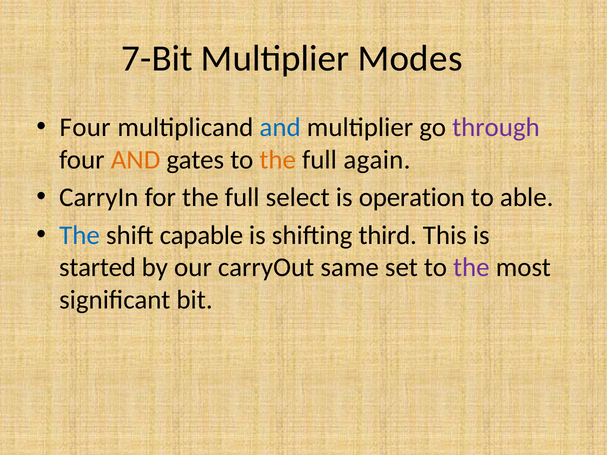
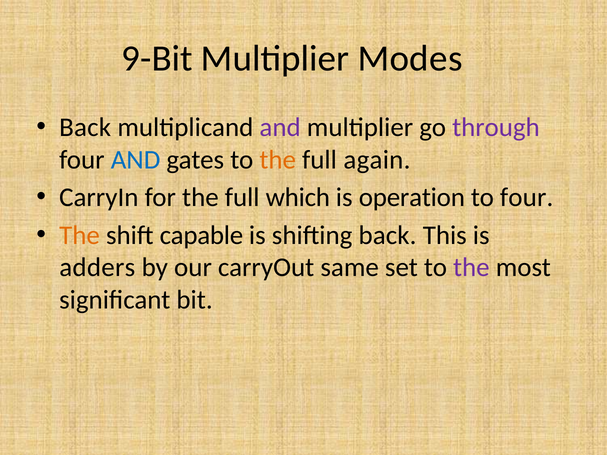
7-Bit: 7-Bit -> 9-Bit
Four at (85, 127): Four -> Back
and at (280, 127) colour: blue -> purple
AND at (136, 160) colour: orange -> blue
select: select -> which
to able: able -> four
The at (80, 235) colour: blue -> orange
shifting third: third -> back
started: started -> adders
